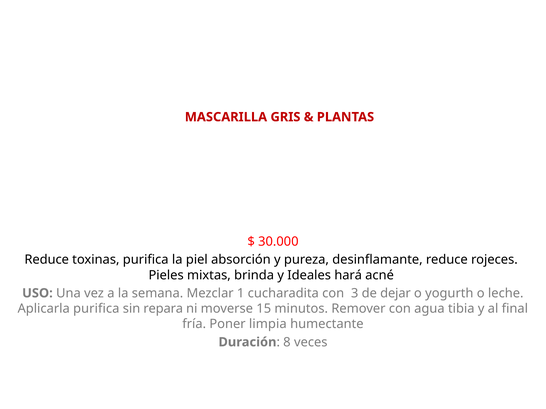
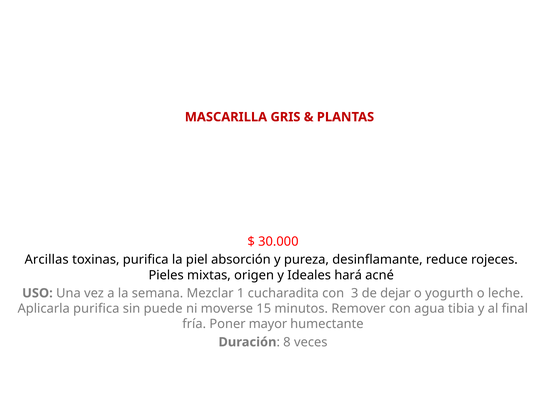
Reduce at (47, 260): Reduce -> Arcillas
brinda: brinda -> origen
repara: repara -> puede
limpia: limpia -> mayor
